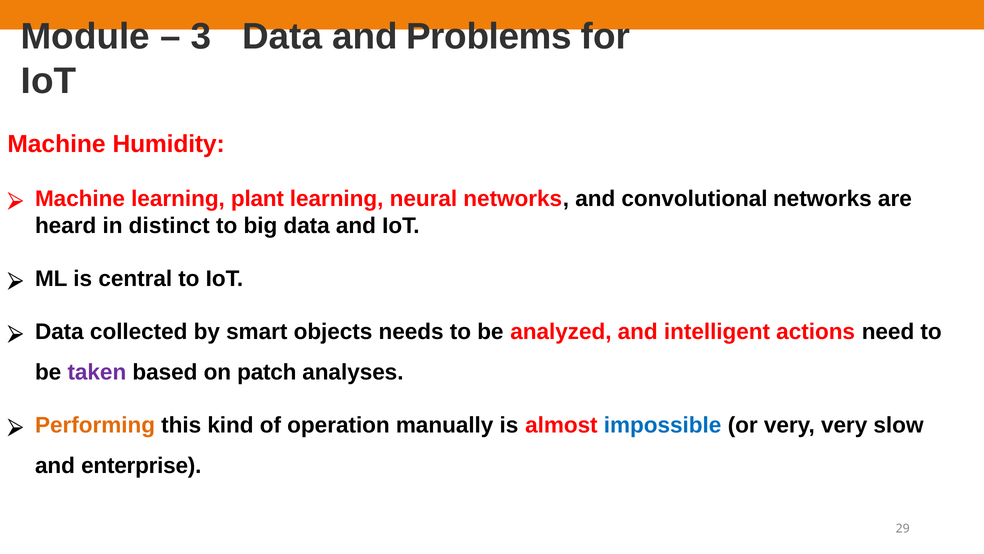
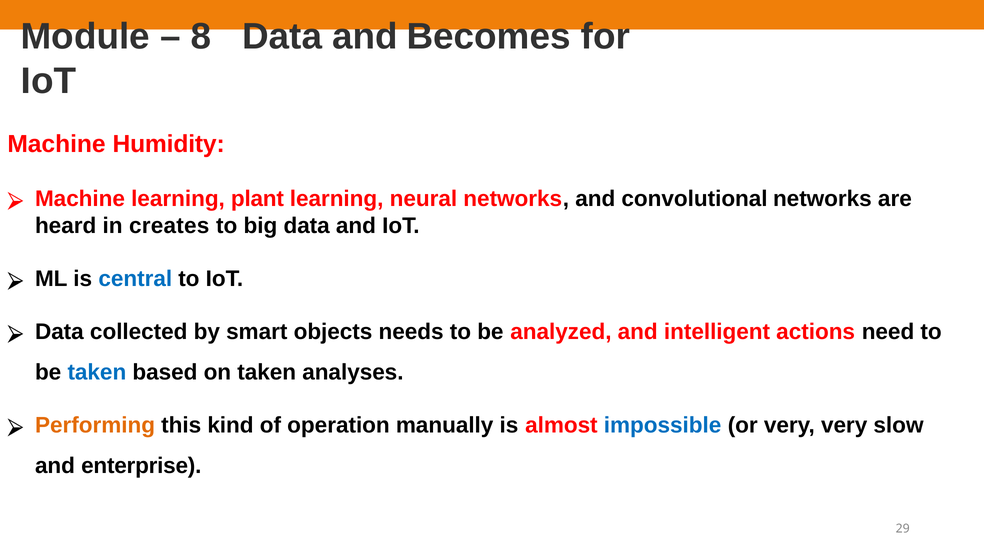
3: 3 -> 8
Problems: Problems -> Becomes
distinct: distinct -> creates
central colour: black -> blue
taken at (97, 372) colour: purple -> blue
on patch: patch -> taken
